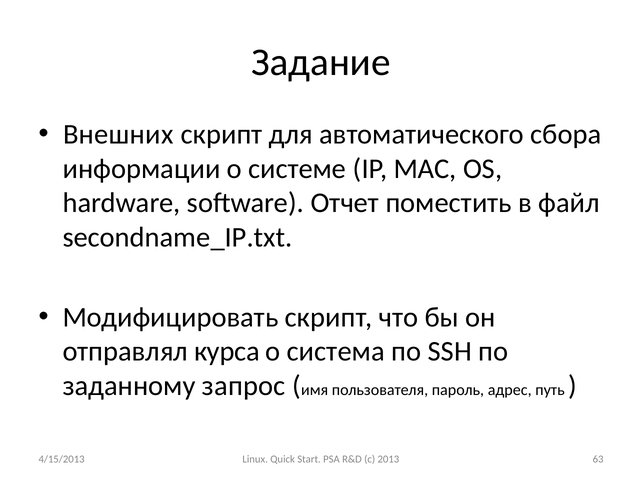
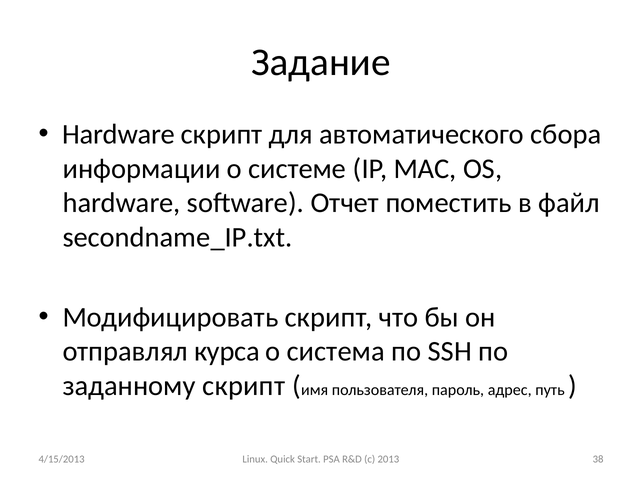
Внешних at (118, 135): Внешних -> Hardware
заданному запрос: запрос -> скрипт
63: 63 -> 38
